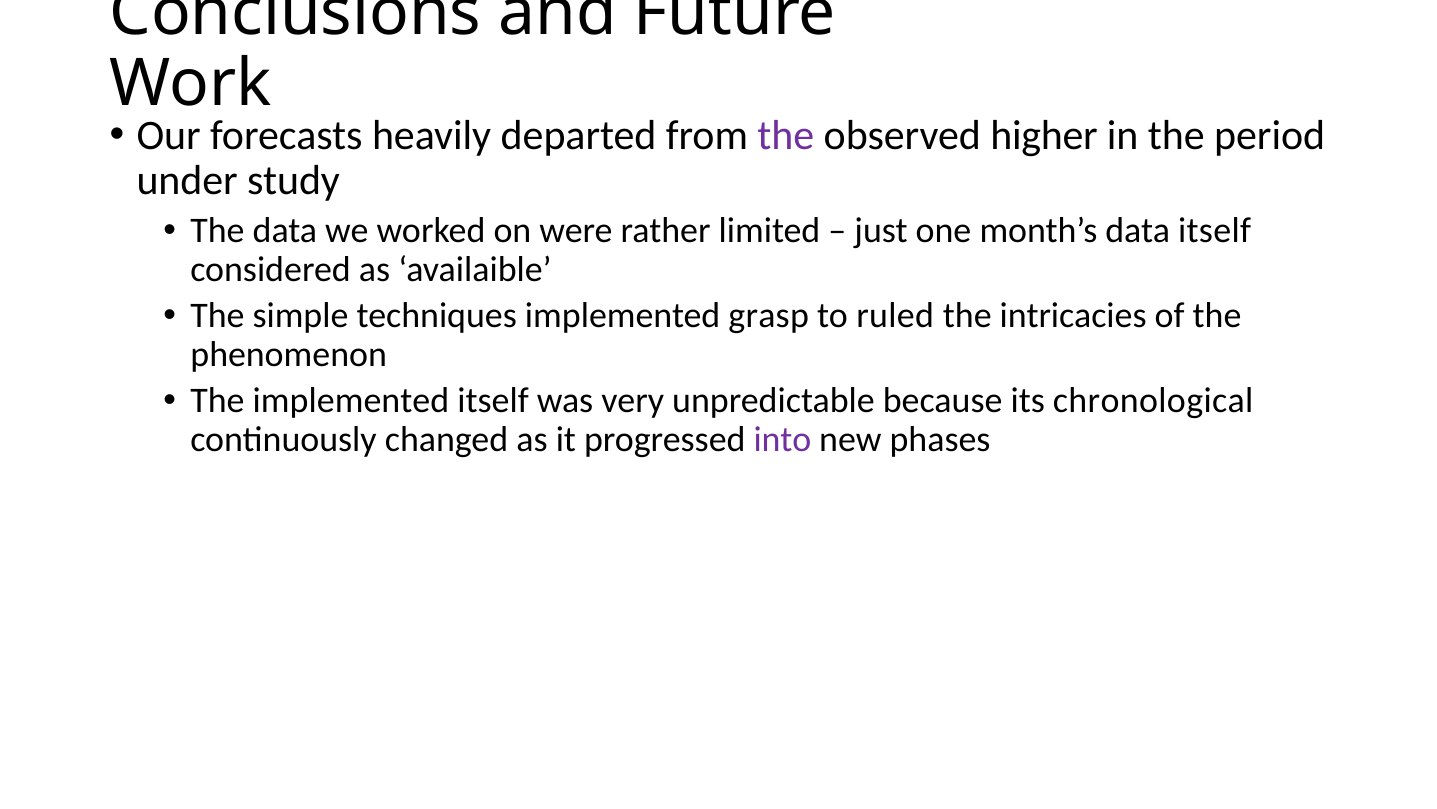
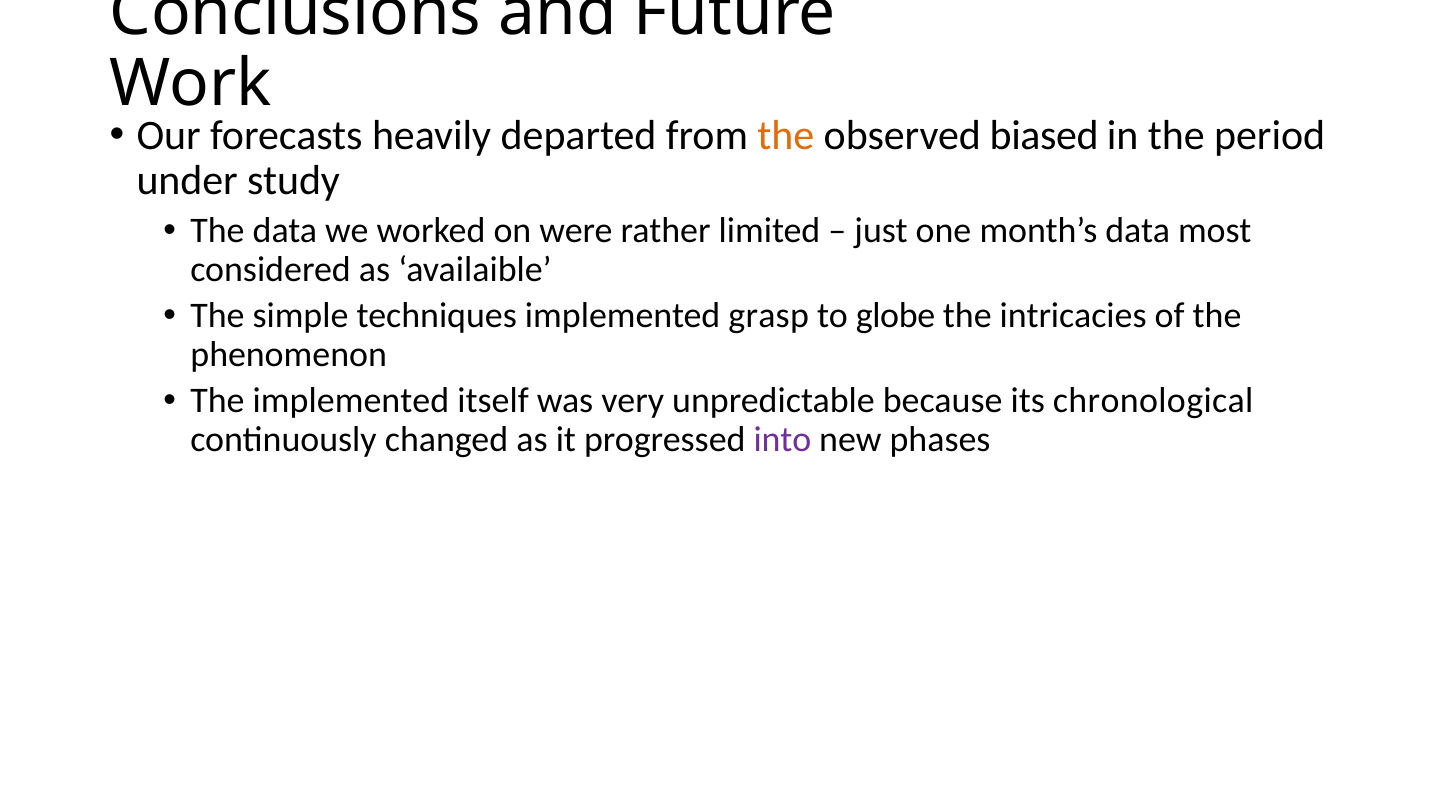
the at (786, 136) colour: purple -> orange
higher: higher -> biased
data itself: itself -> most
ruled: ruled -> globe
